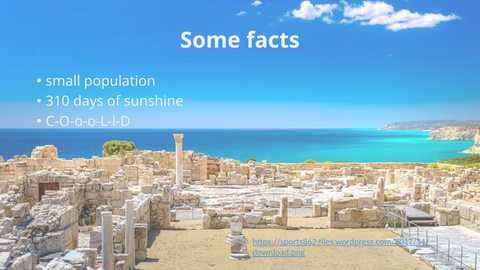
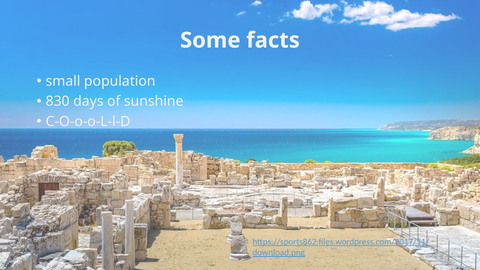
310: 310 -> 830
